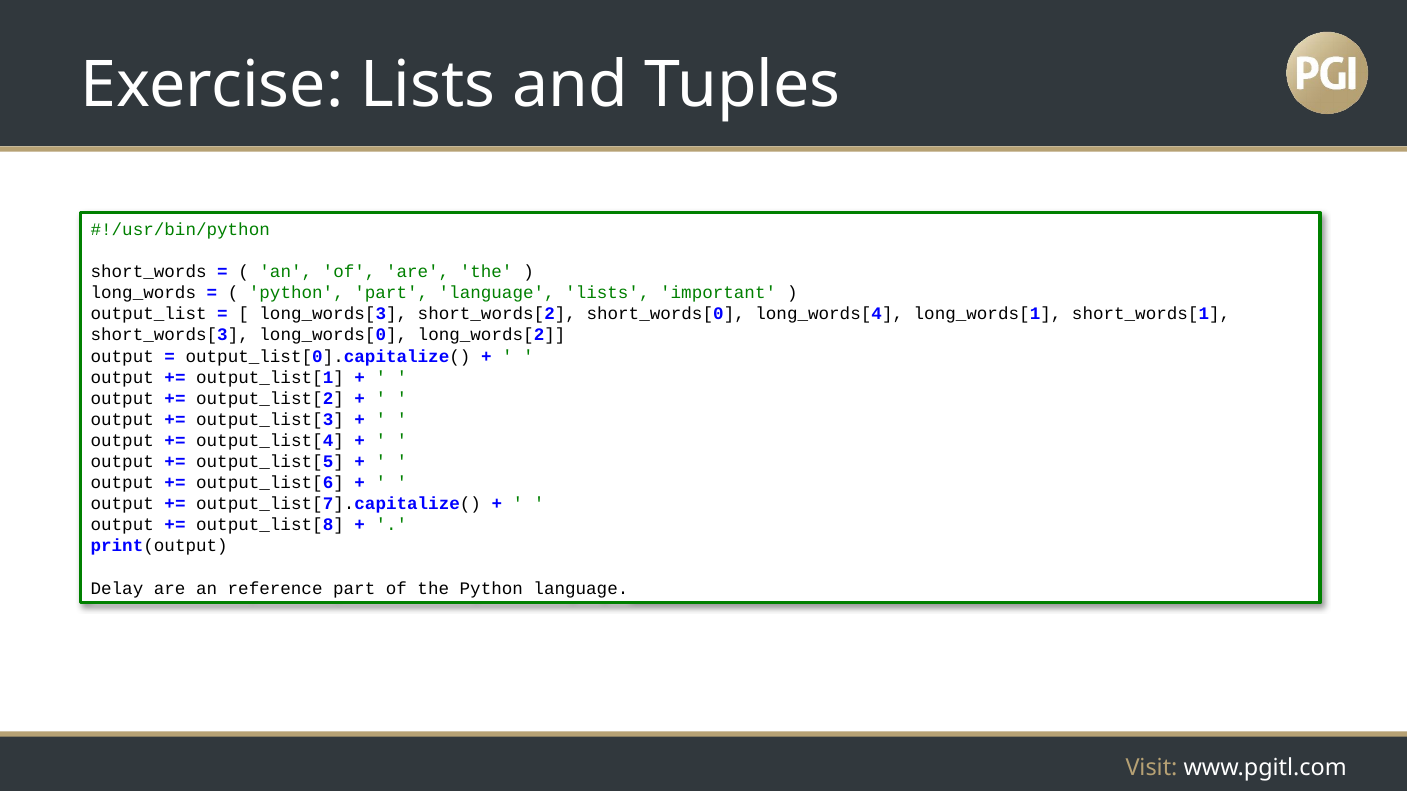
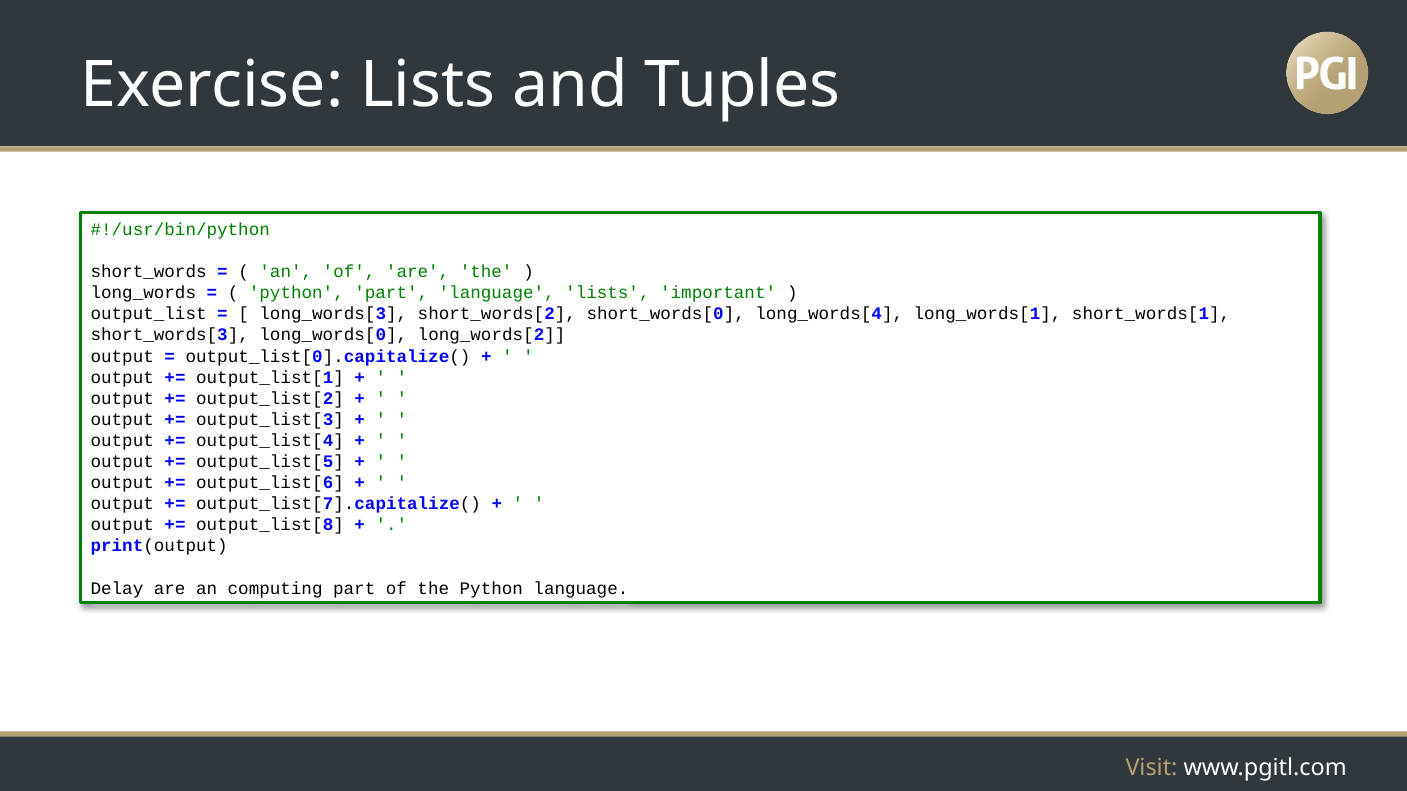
reference: reference -> computing
